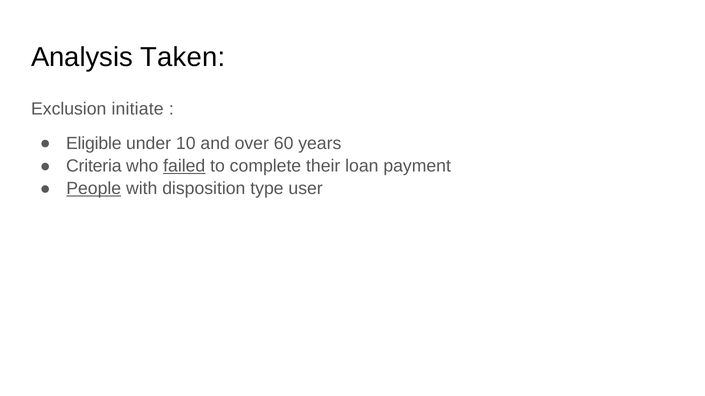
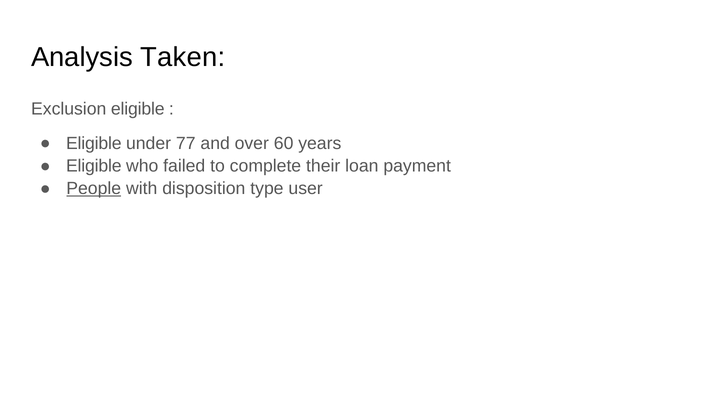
Exclusion initiate: initiate -> eligible
10: 10 -> 77
Criteria at (94, 166): Criteria -> Eligible
failed underline: present -> none
